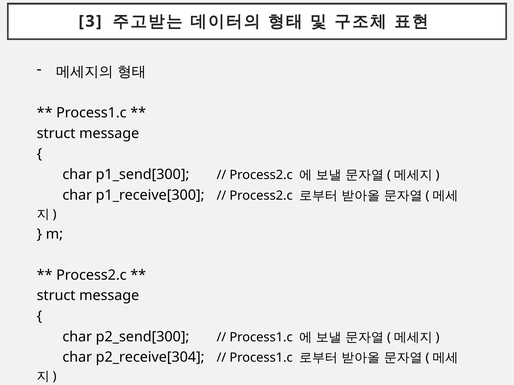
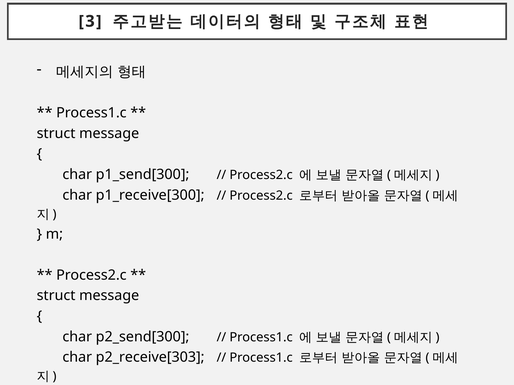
p2_receive[304: p2_receive[304 -> p2_receive[303
